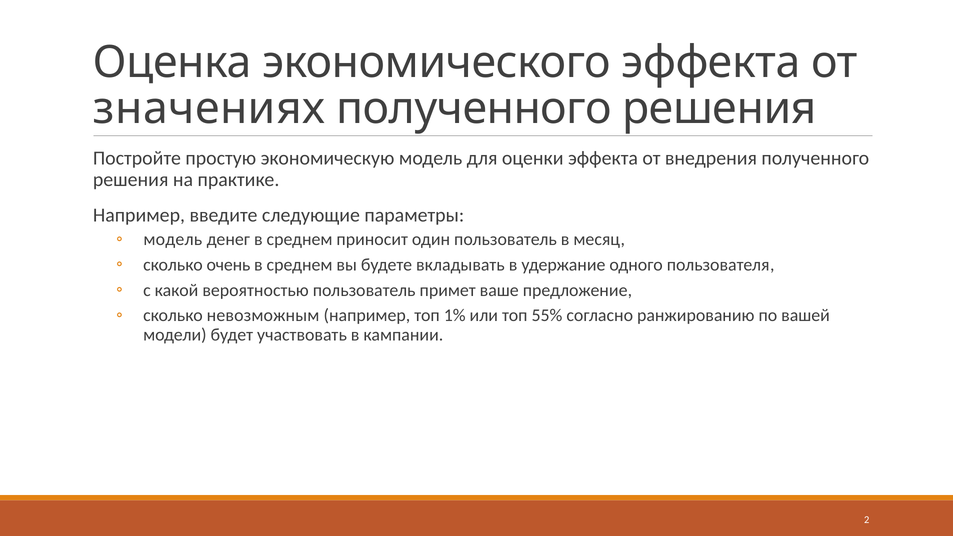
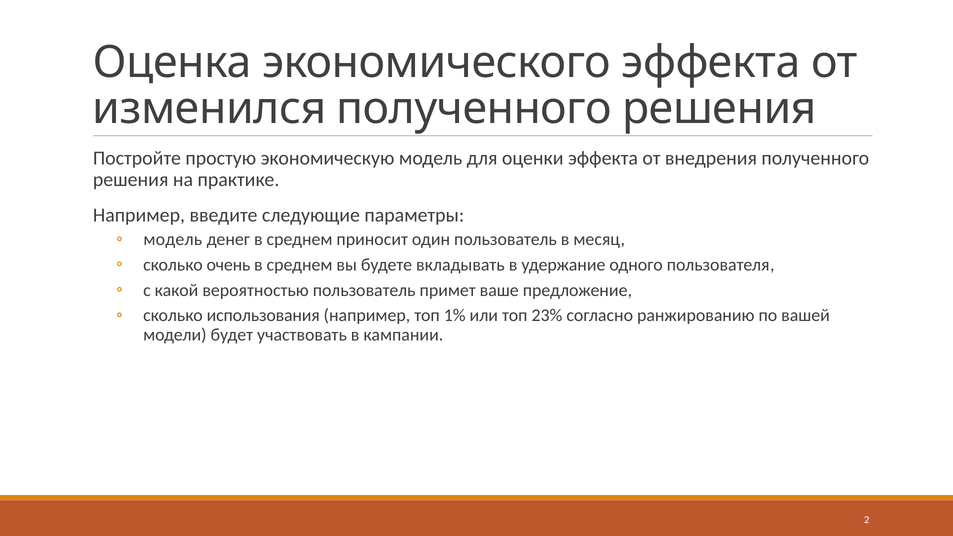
значениях: значениях -> изменился
невозможным: невозможным -> использования
55%: 55% -> 23%
